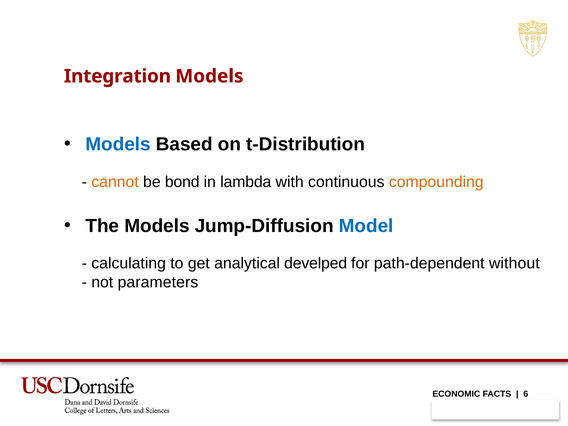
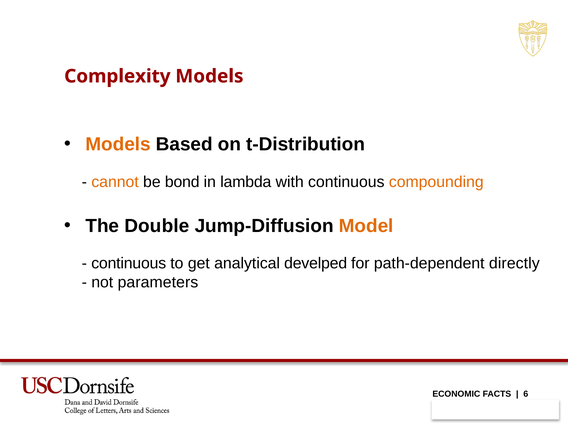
Integration: Integration -> Complexity
Models at (118, 144) colour: blue -> orange
The Models: Models -> Double
Model colour: blue -> orange
calculating at (129, 263): calculating -> continuous
without: without -> directly
